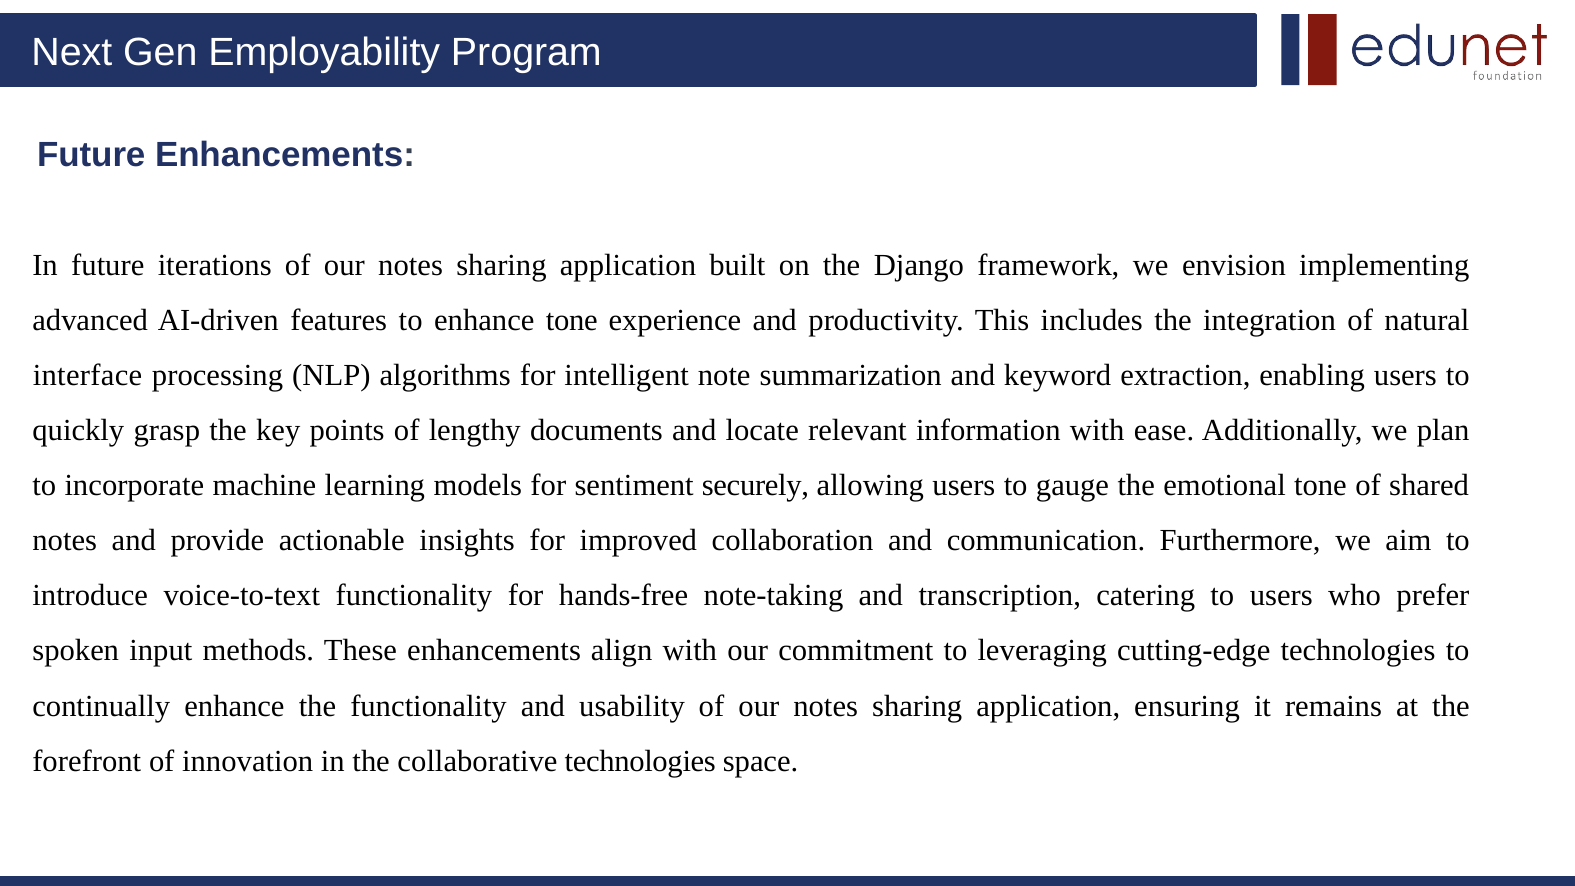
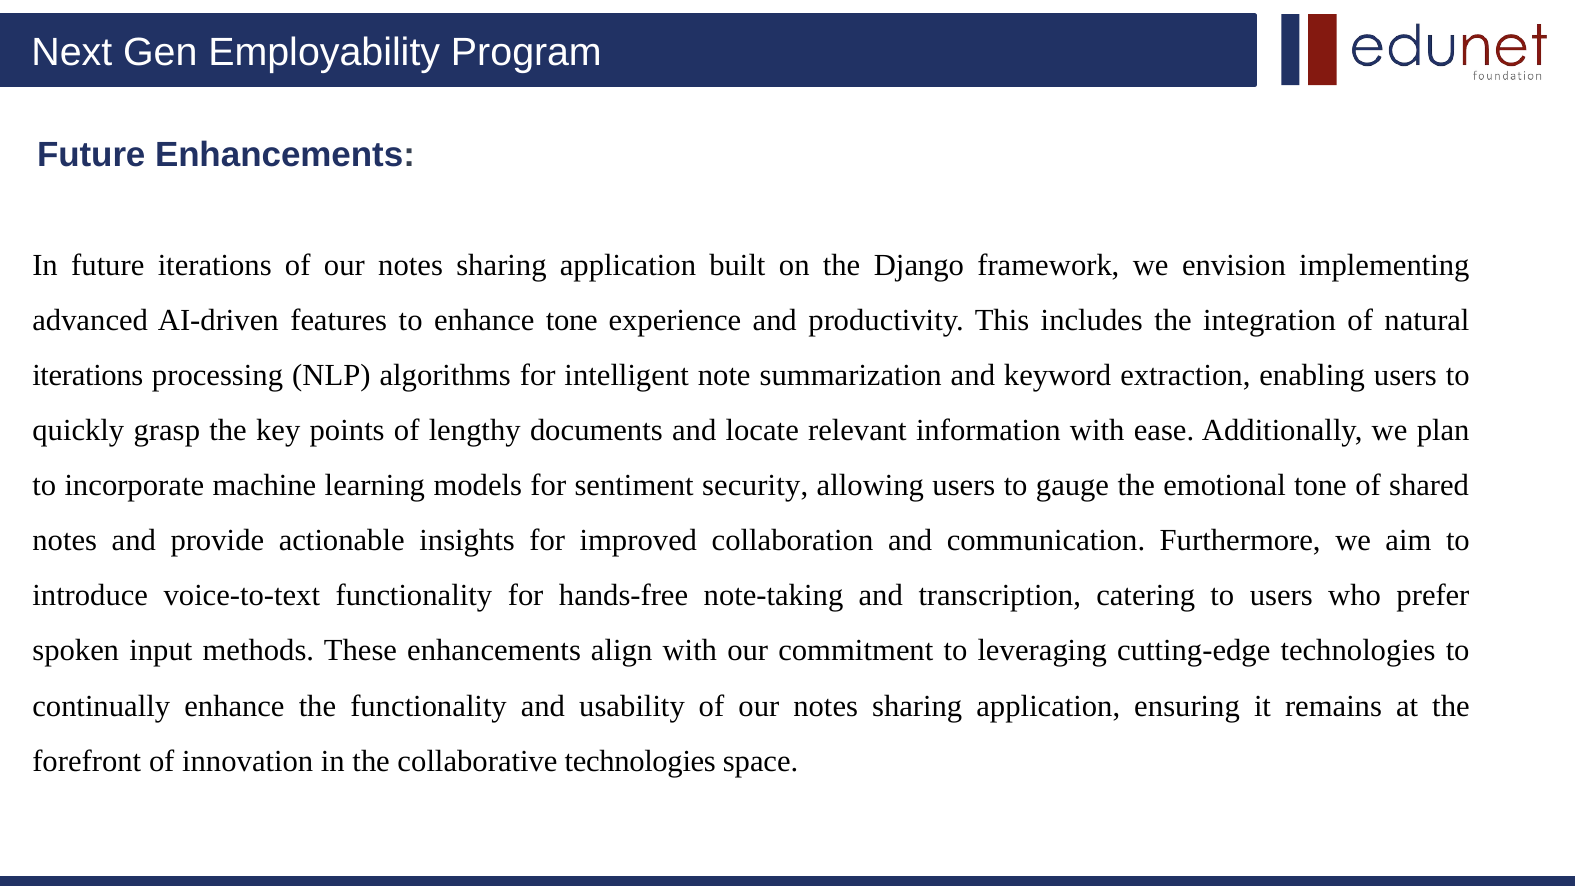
interface at (88, 375): interface -> iterations
securely: securely -> security
